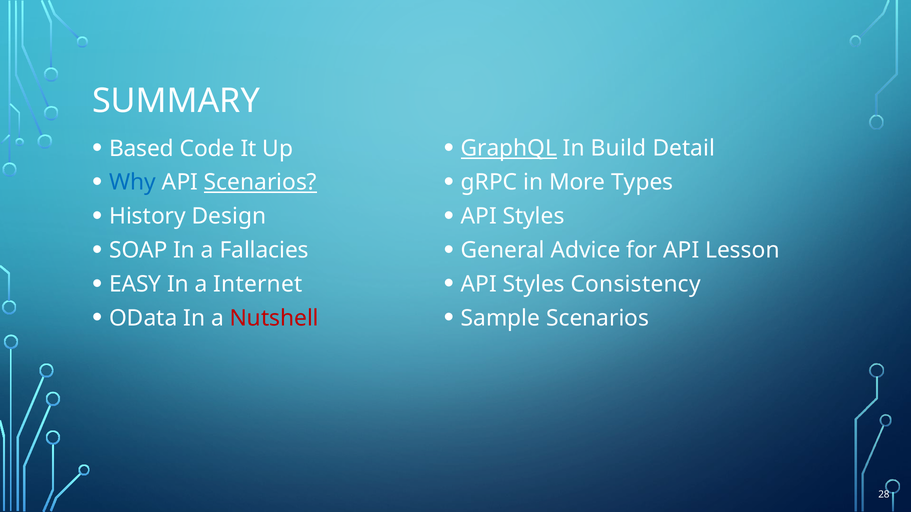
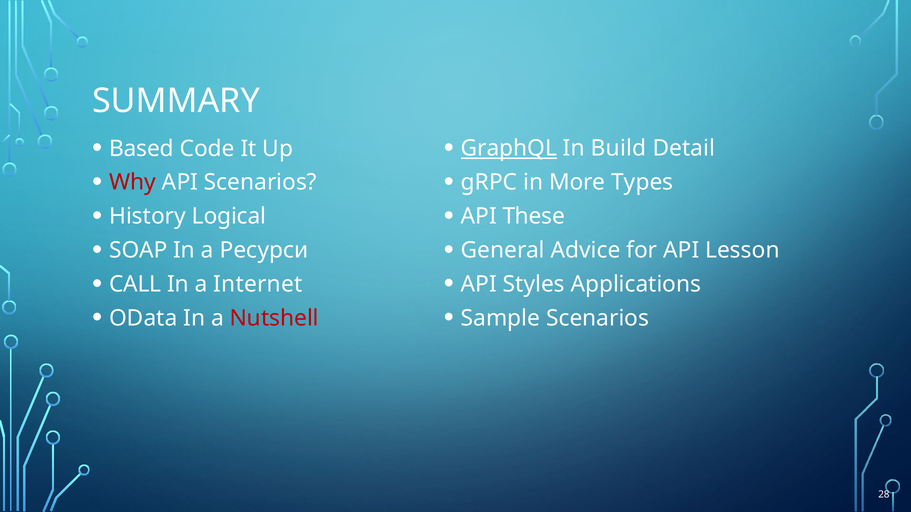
Why colour: blue -> red
Scenarios at (260, 183) underline: present -> none
Styles at (534, 217): Styles -> These
Design: Design -> Logical
Fallacies: Fallacies -> Ресурси
Consistency: Consistency -> Applications
EASY: EASY -> CALL
